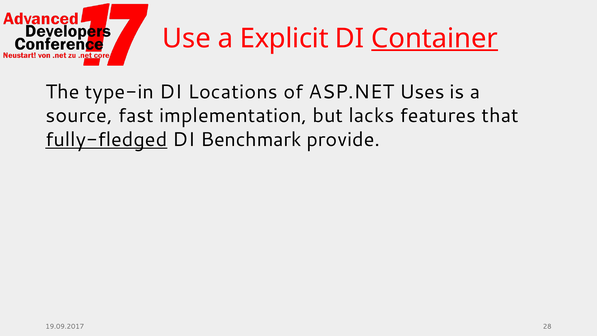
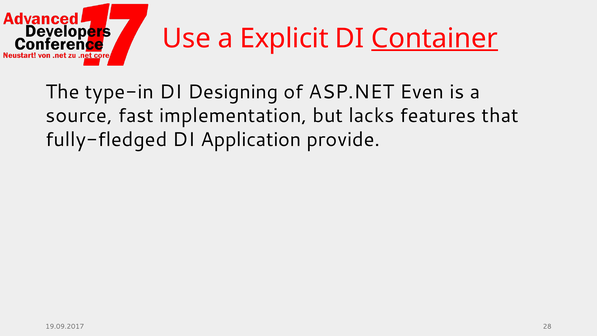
Locations: Locations -> Designing
Uses: Uses -> Even
fully-fledged underline: present -> none
Benchmark: Benchmark -> Application
